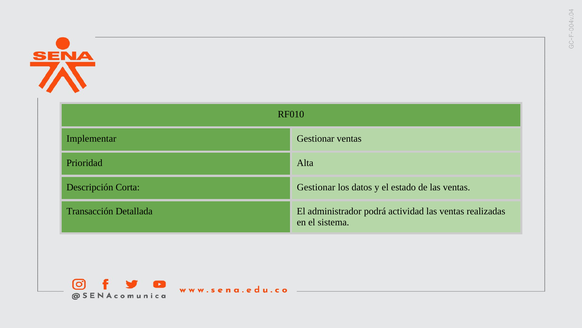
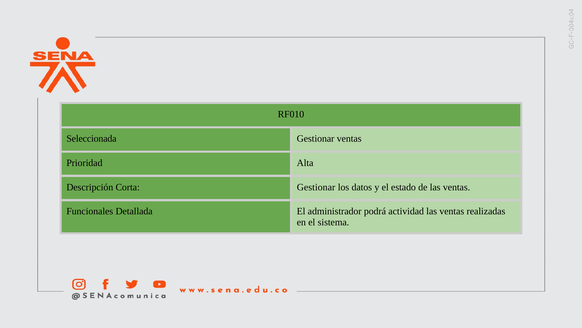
Implementar: Implementar -> Seleccionada
Transacción: Transacción -> Funcionales
